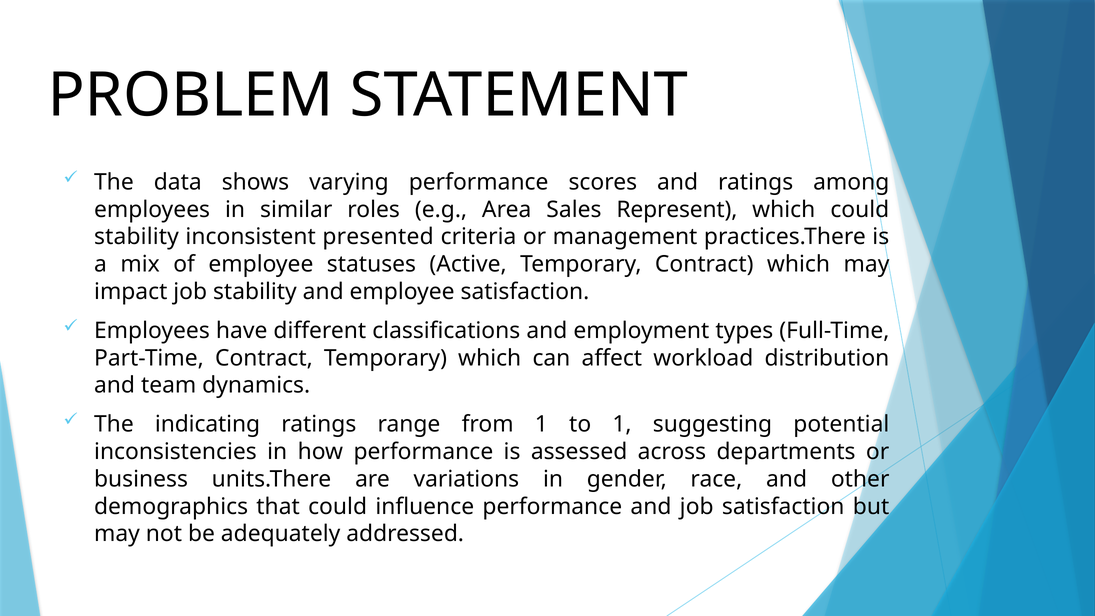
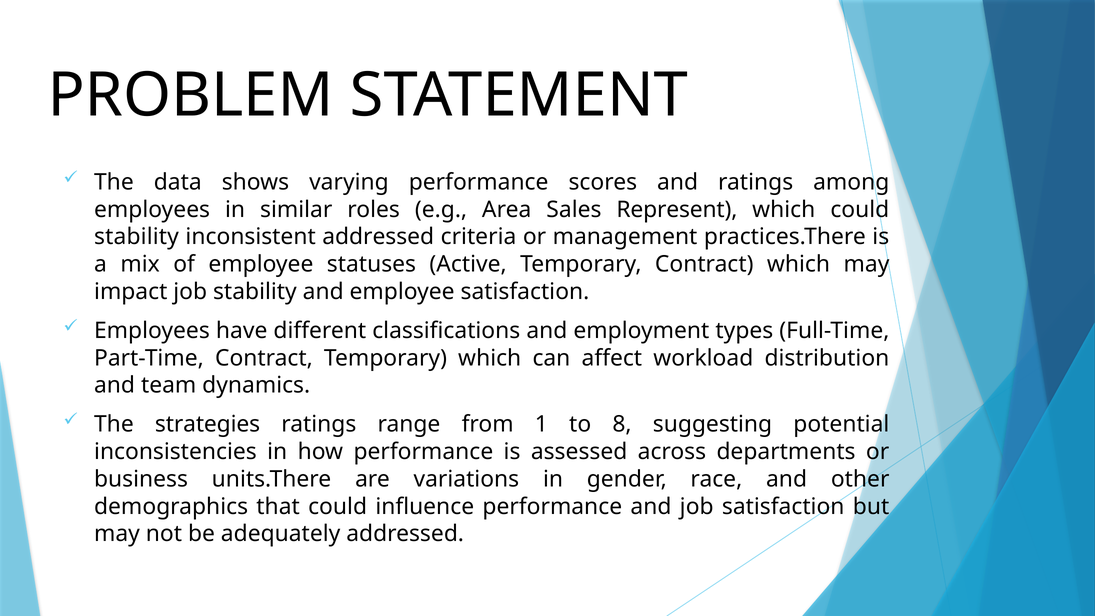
inconsistent presented: presented -> addressed
indicating: indicating -> strategies
to 1: 1 -> 8
